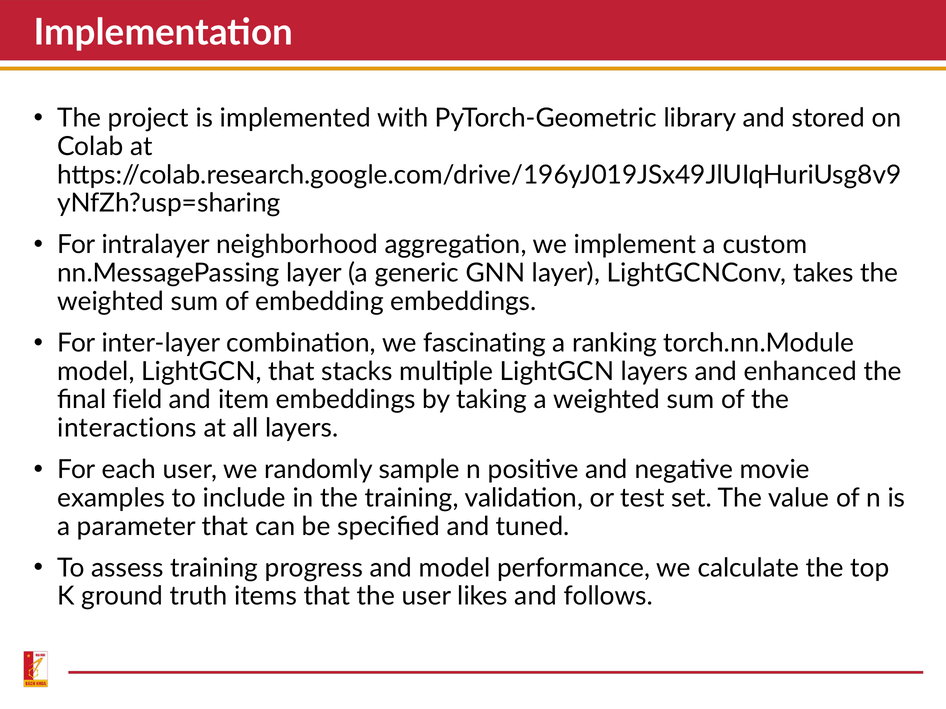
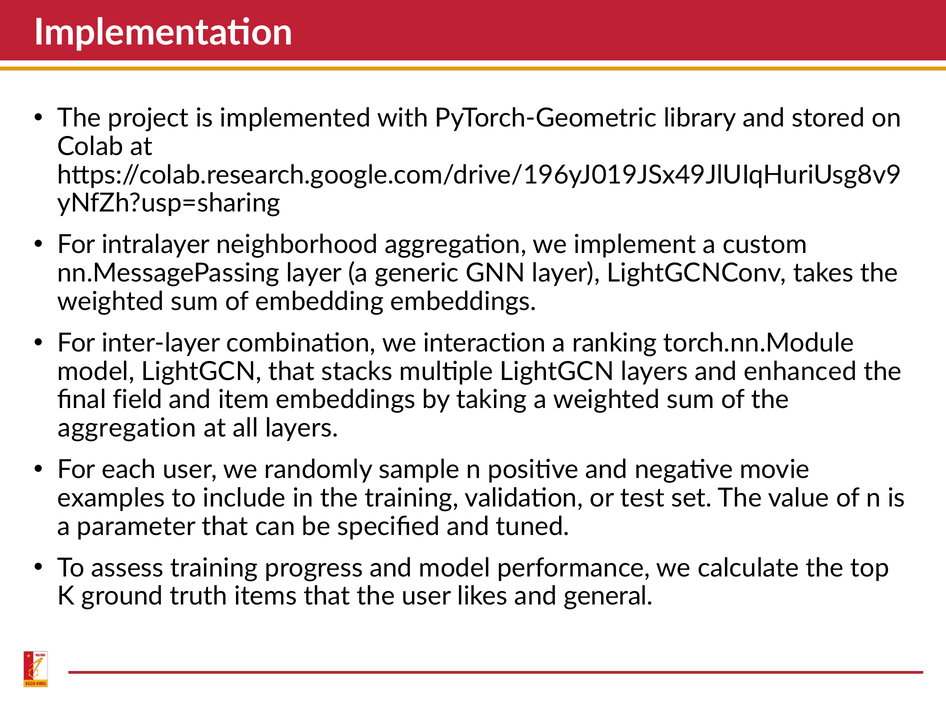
fascinating: fascinating -> interaction
interactions at (127, 428): interactions -> aggregation
follows: follows -> general
